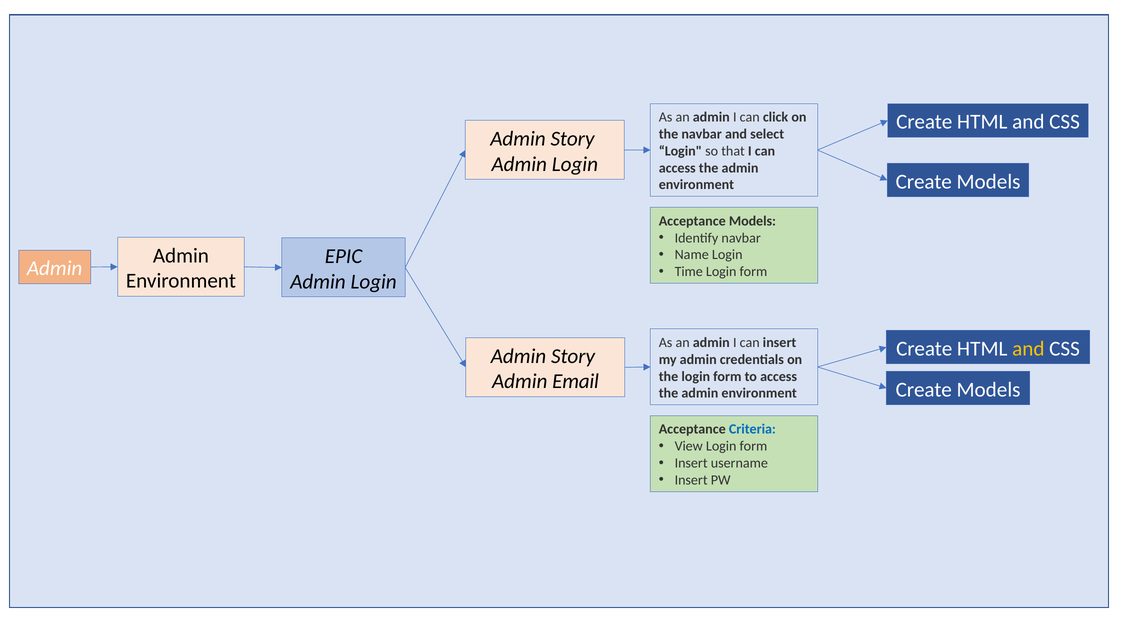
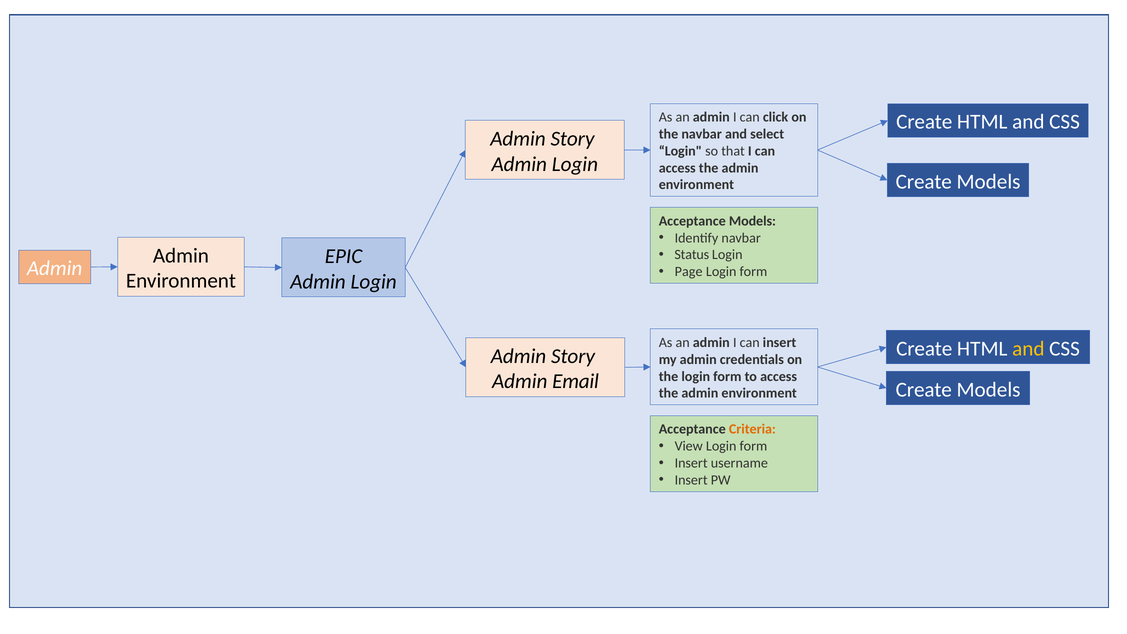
Name: Name -> Status
Time: Time -> Page
Criteria colour: blue -> orange
